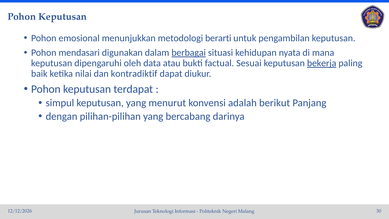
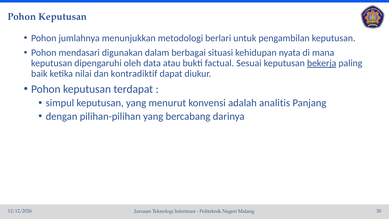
emosional: emosional -> jumlahnya
berarti: berarti -> berlari
berbagai underline: present -> none
berikut: berikut -> analitis
